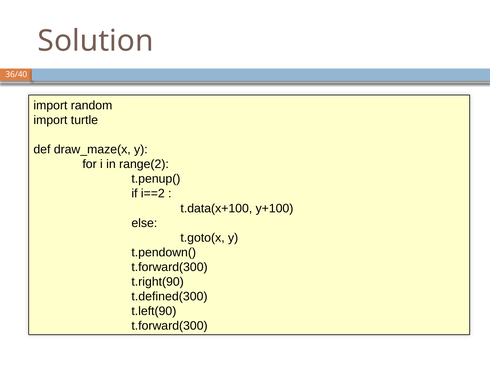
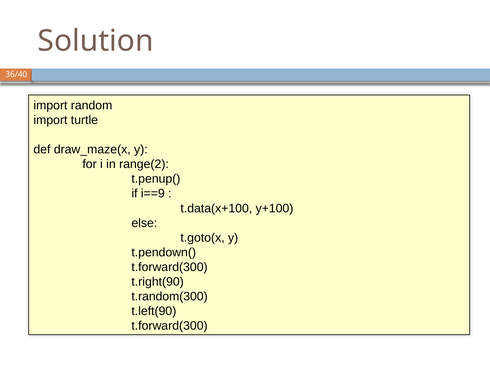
i==2: i==2 -> i==9
t.defined(300: t.defined(300 -> t.random(300
